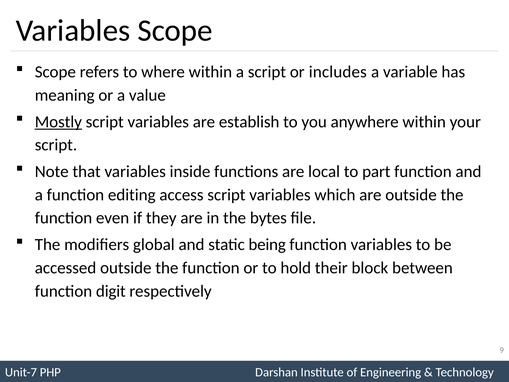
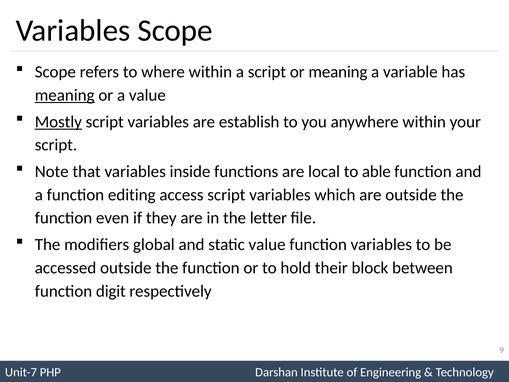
or includes: includes -> meaning
meaning at (65, 95) underline: none -> present
part: part -> able
bytes: bytes -> letter
static being: being -> value
